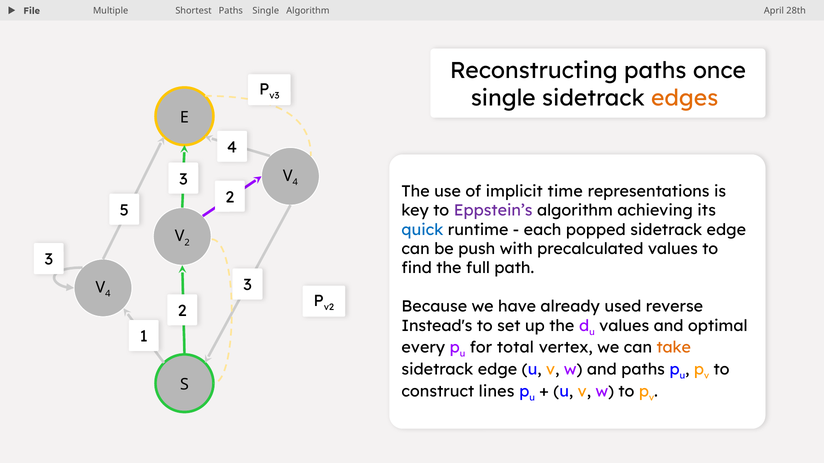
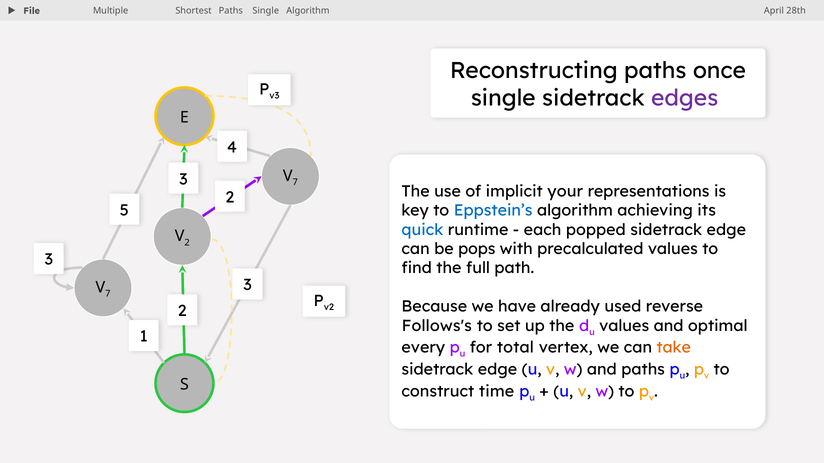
edges colour: orange -> purple
4 at (295, 183): 4 -> 7
time: time -> your
Eppstein’s colour: purple -> blue
push: push -> pops
4 at (108, 294): 4 -> 7
Instead's: Instead's -> Follows's
lines: lines -> time
